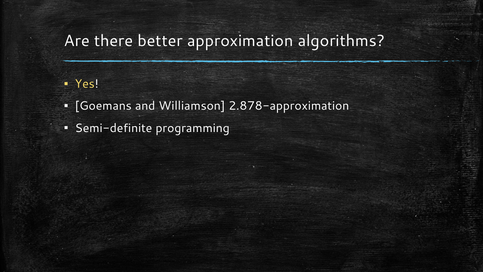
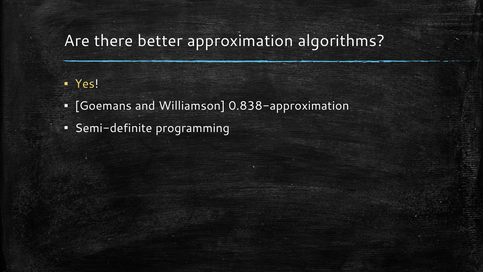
2.878-approximation: 2.878-approximation -> 0.838-approximation
